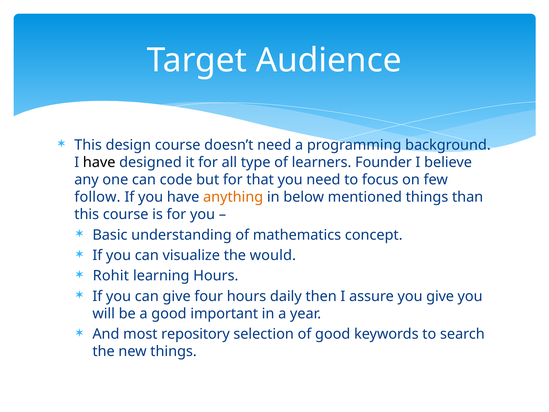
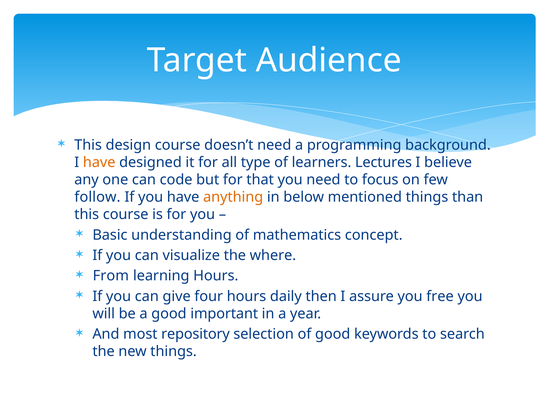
have at (99, 162) colour: black -> orange
Founder: Founder -> Lectures
would: would -> where
Rohit: Rohit -> From
you give: give -> free
